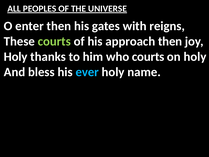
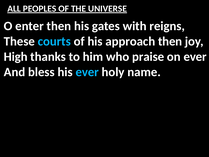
courts at (54, 41) colour: light green -> light blue
Holy at (16, 57): Holy -> High
who courts: courts -> praise
on holy: holy -> ever
